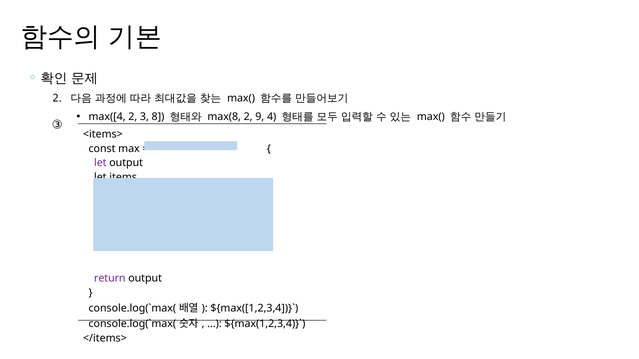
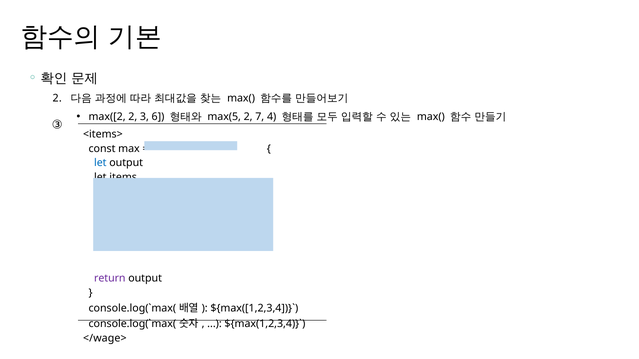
max([4: max([4 -> max([2
8: 8 -> 6
max(8: max(8 -> max(5
9: 9 -> 7
let at (100, 163) colour: purple -> blue
</items>: </items> -> </wage>
